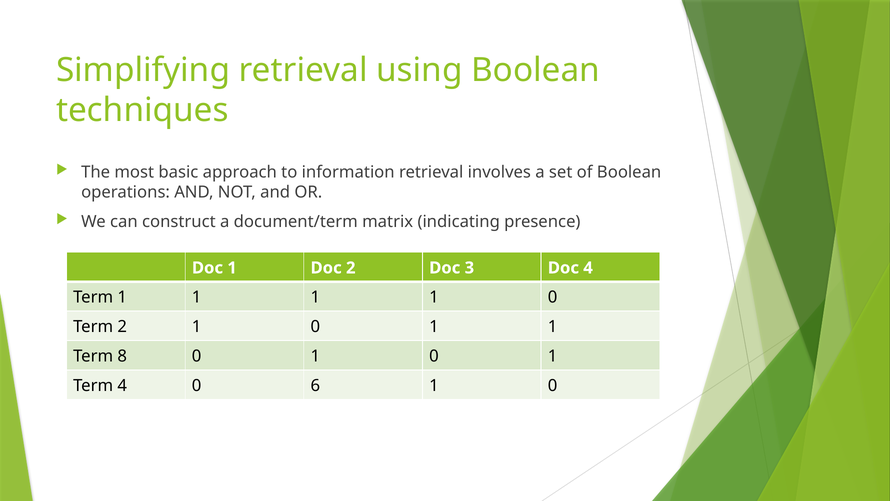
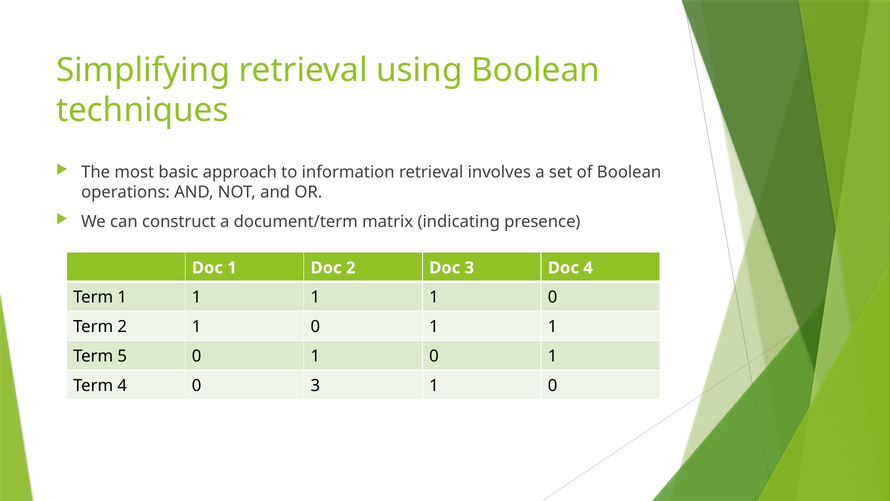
8: 8 -> 5
0 6: 6 -> 3
